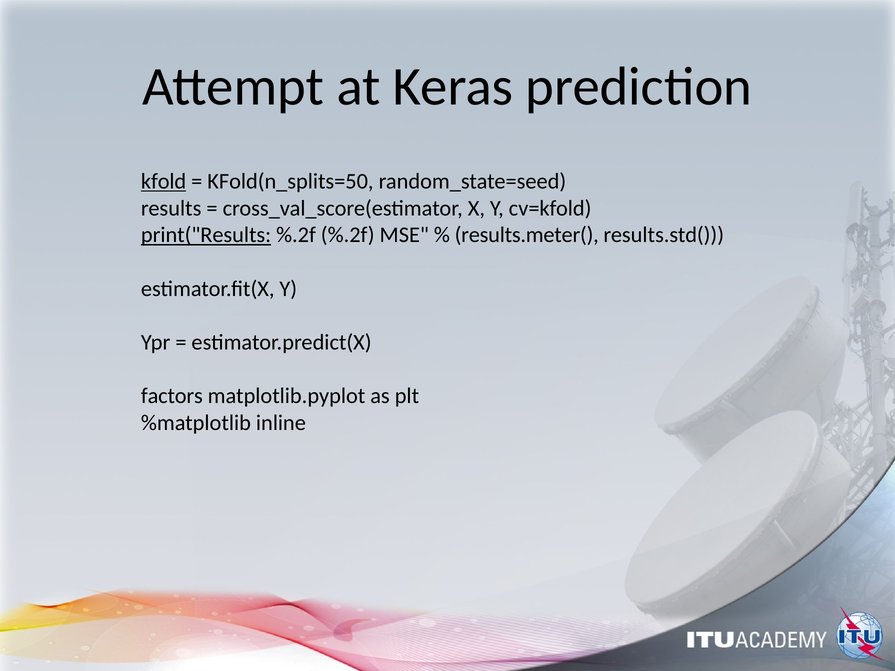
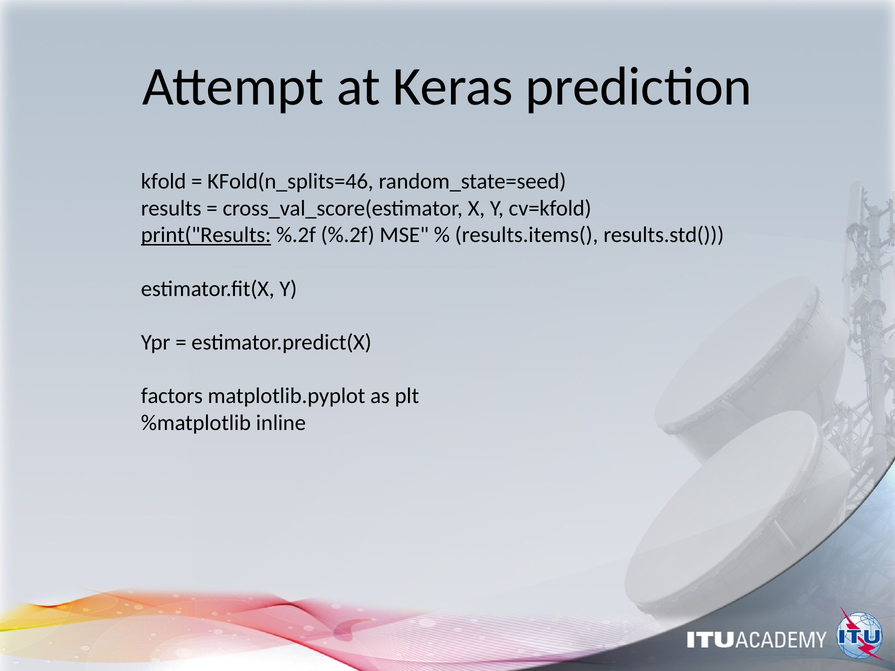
kfold underline: present -> none
KFold(n_splits=50: KFold(n_splits=50 -> KFold(n_splits=46
results.meter(: results.meter( -> results.items(
